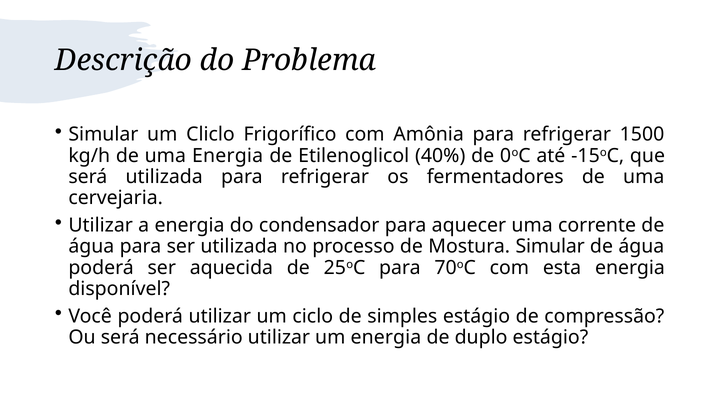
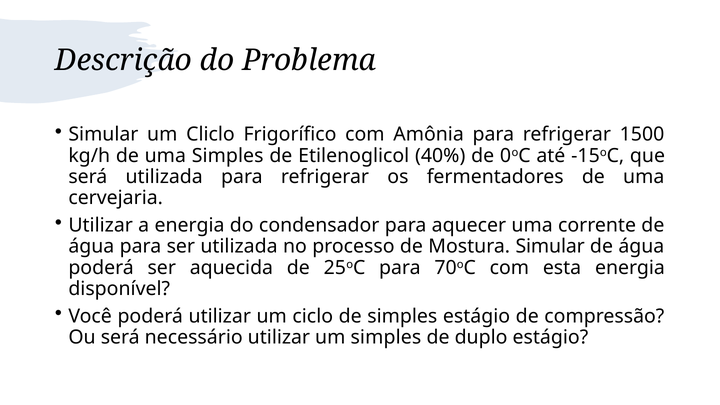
uma Energia: Energia -> Simples
um energia: energia -> simples
